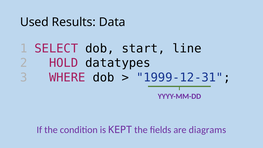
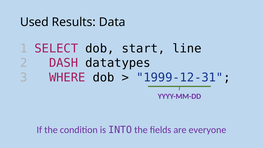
HOLD: HOLD -> DASH
KEPT: KEPT -> INTO
diagrams: diagrams -> everyone
